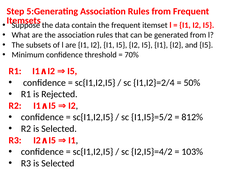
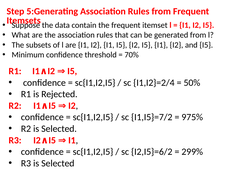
I1,I5}=5/2: I1,I5}=5/2 -> I1,I5}=7/2
812%: 812% -> 975%
I2,I5}=4/2: I2,I5}=4/2 -> I2,I5}=6/2
103%: 103% -> 299%
